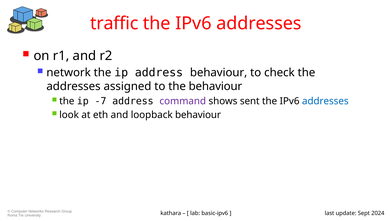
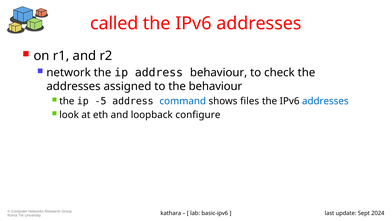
traffic: traffic -> called
-7: -7 -> -5
command colour: purple -> blue
sent: sent -> files
loopback behaviour: behaviour -> configure
